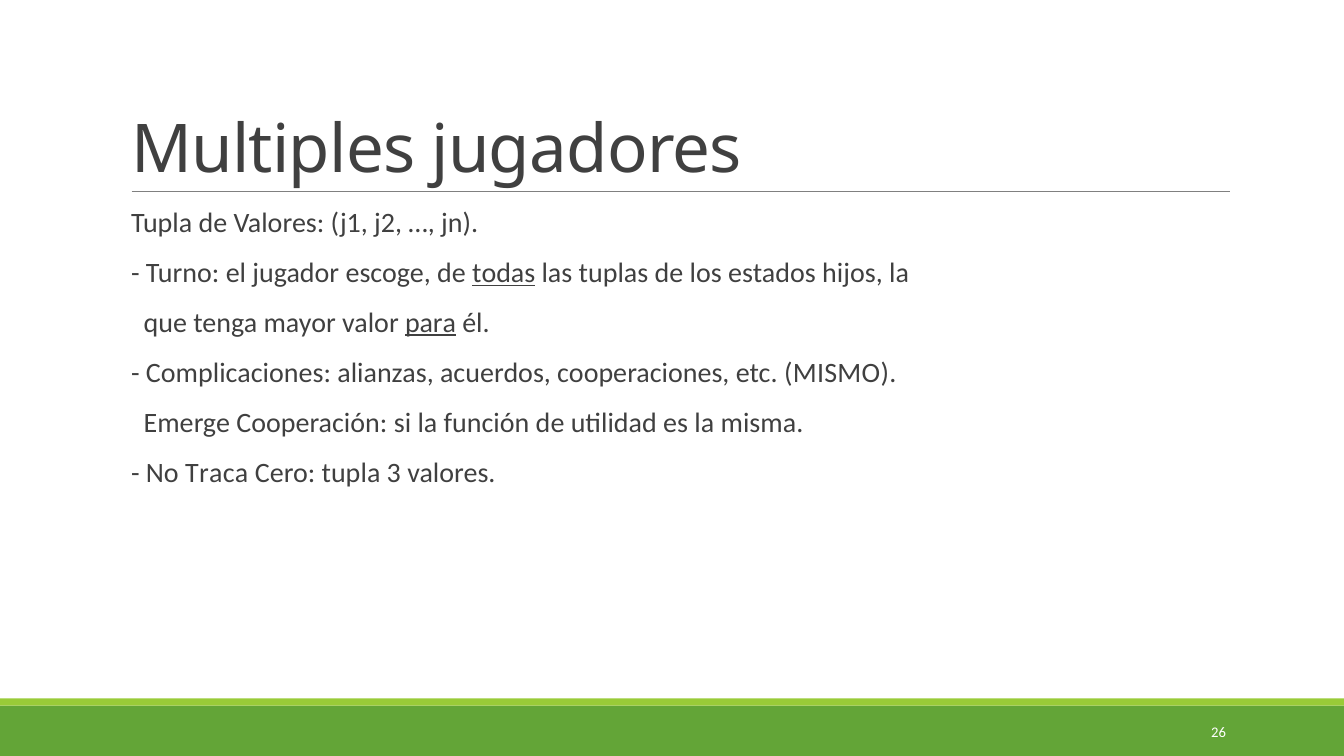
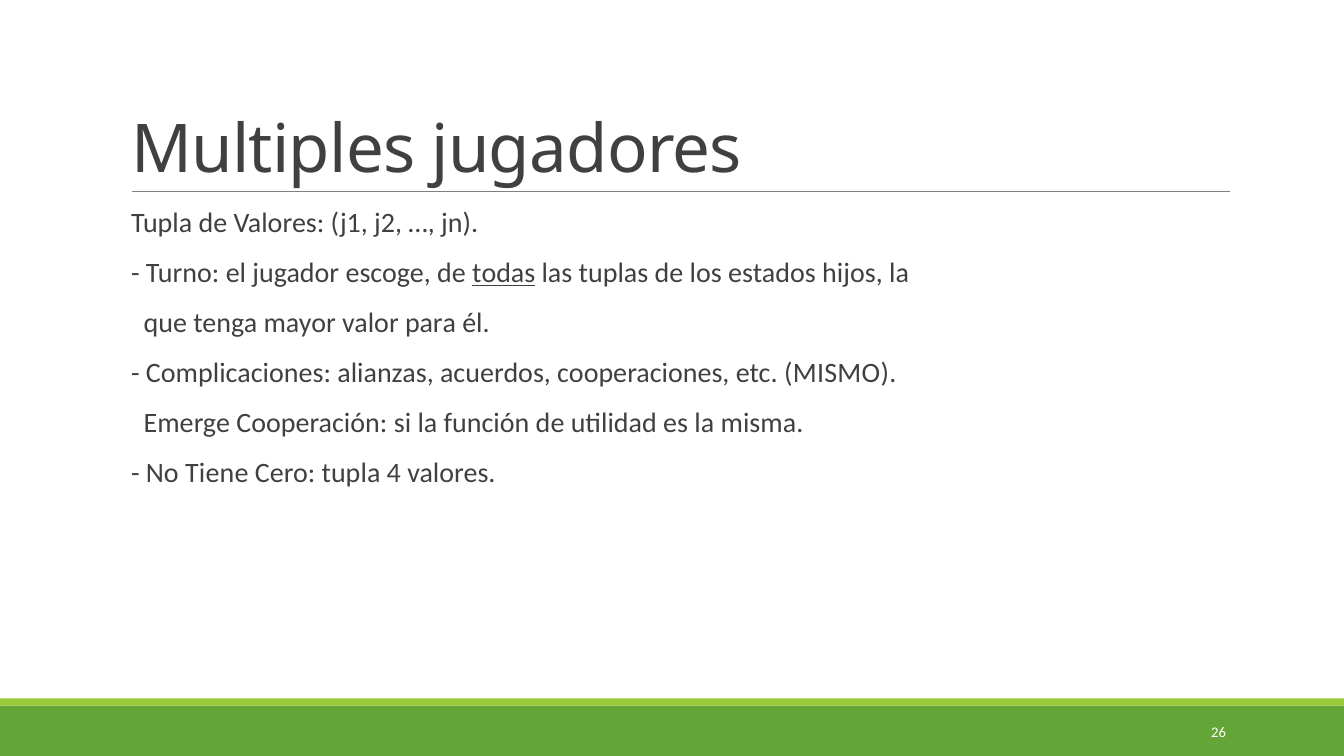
para underline: present -> none
Traca: Traca -> Tiene
3: 3 -> 4
